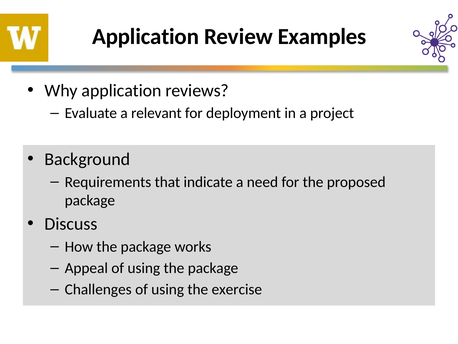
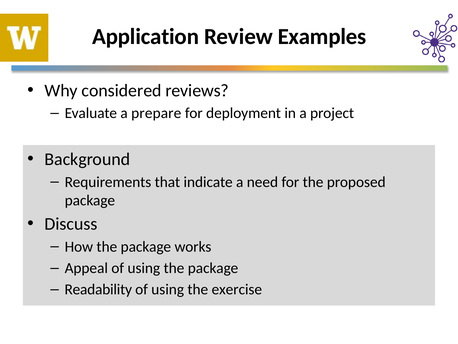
Why application: application -> considered
relevant: relevant -> prepare
Challenges: Challenges -> Readability
